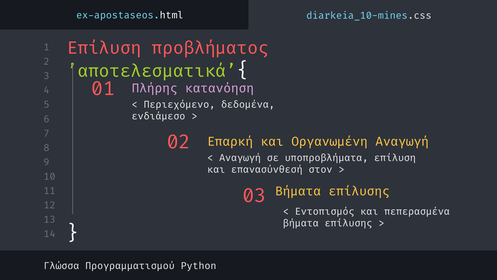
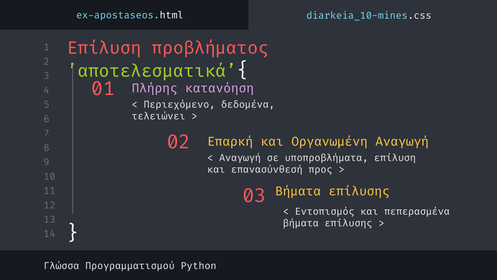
ενδιάμεσο: ενδιάμεσο -> τελειώνει
στον: στον -> προς
